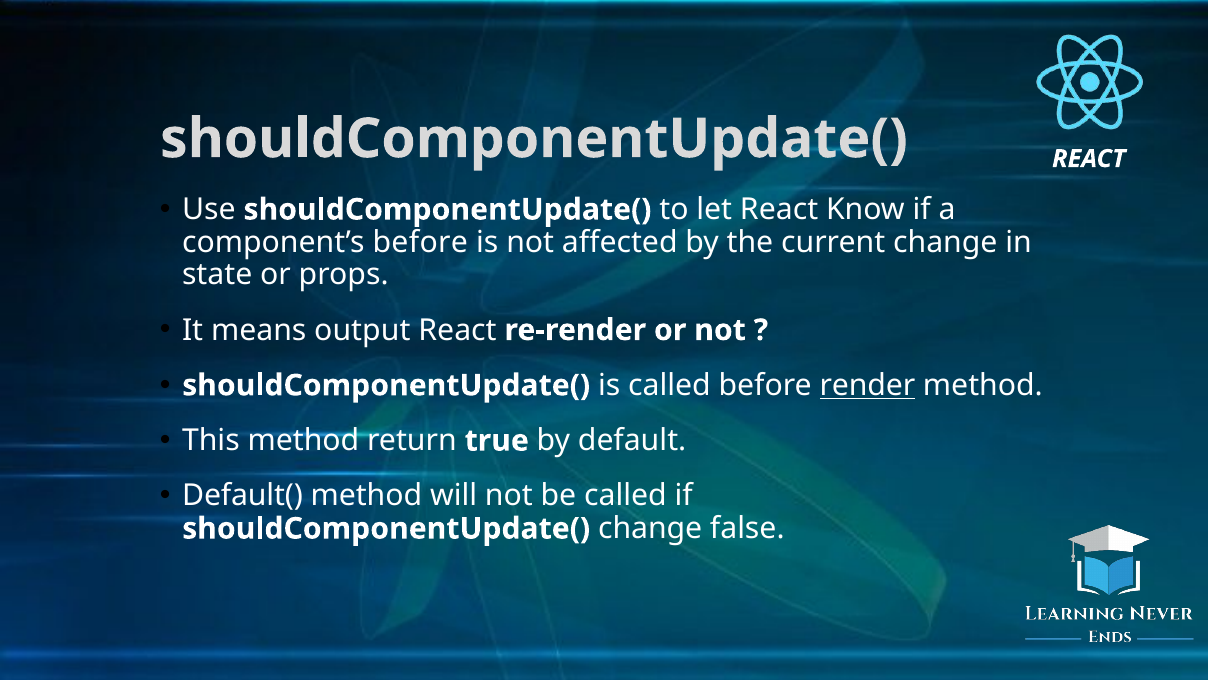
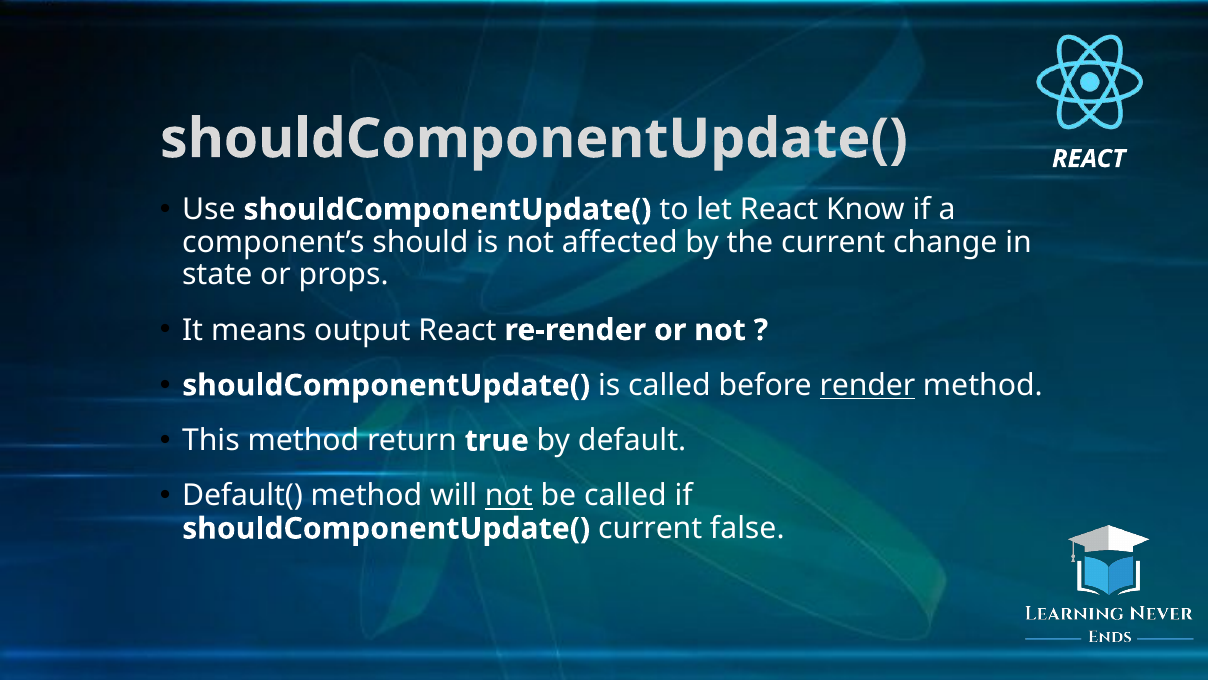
component’s before: before -> should
not at (509, 496) underline: none -> present
shouldComponentUpdate( change: change -> current
